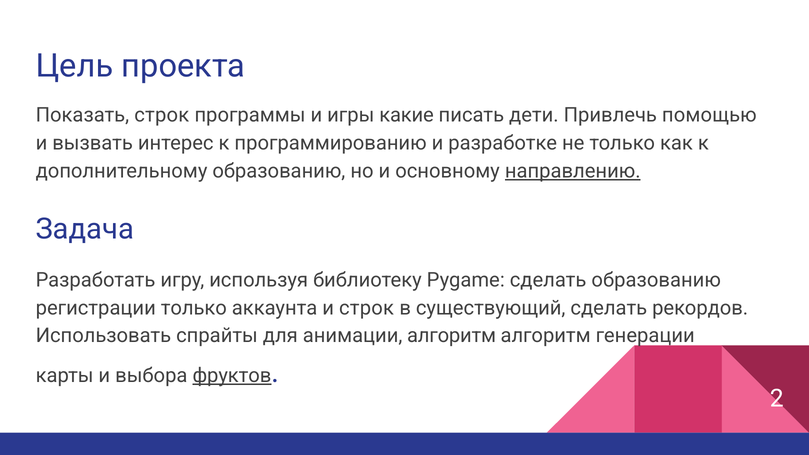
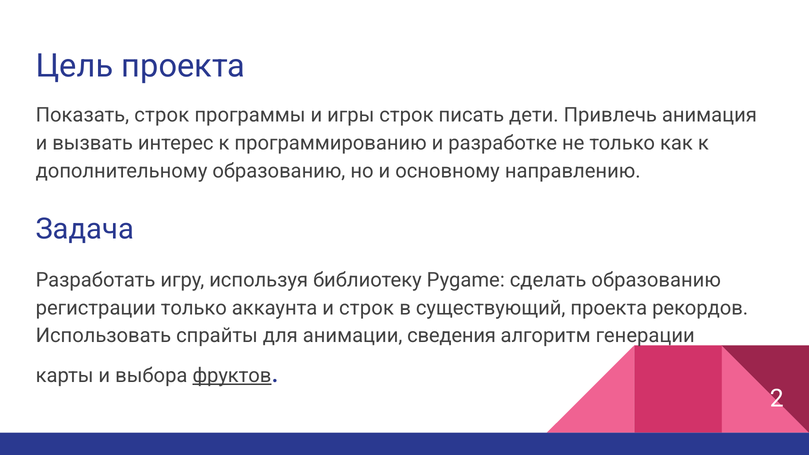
игры какие: какие -> строк
помощью: помощью -> анимация
направлению underline: present -> none
существующий сделать: сделать -> проекта
анимации алгоритм: алгоритм -> сведения
